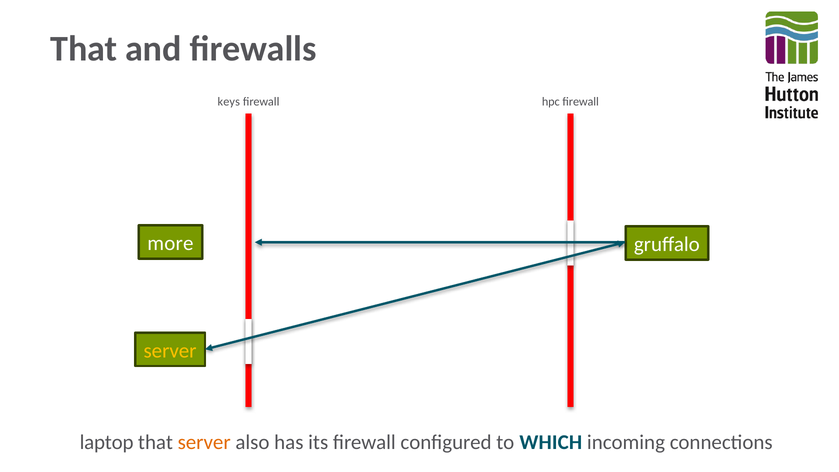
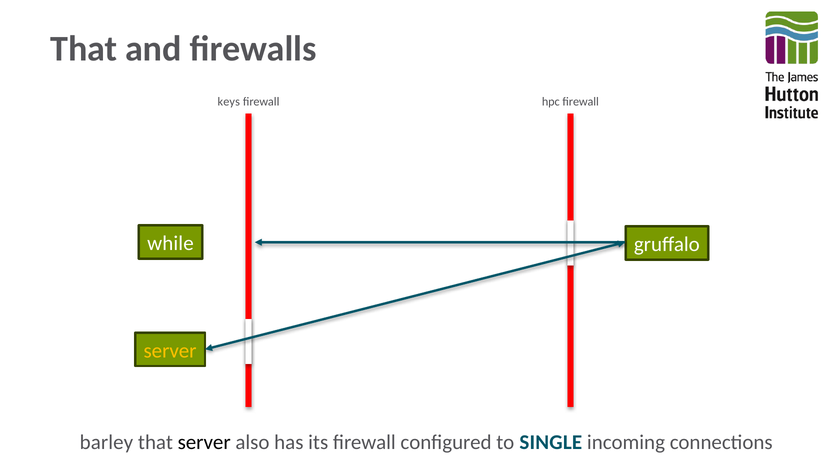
more: more -> while
laptop: laptop -> barley
server at (204, 442) colour: orange -> black
WHICH: WHICH -> SINGLE
